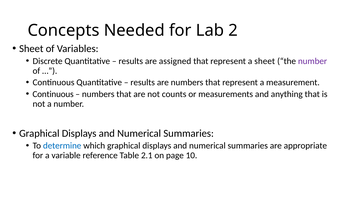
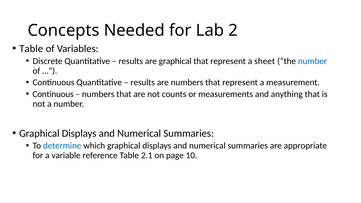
Sheet at (31, 49): Sheet -> Table
are assigned: assigned -> graphical
number at (313, 61) colour: purple -> blue
